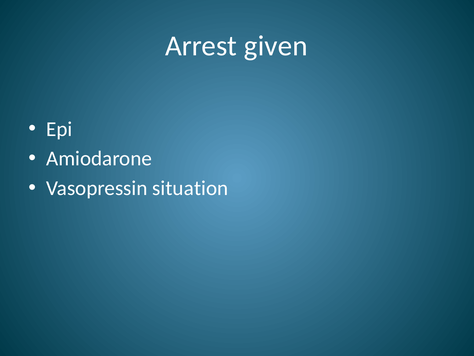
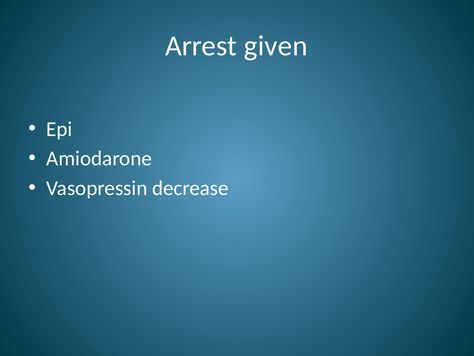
situation: situation -> decrease
